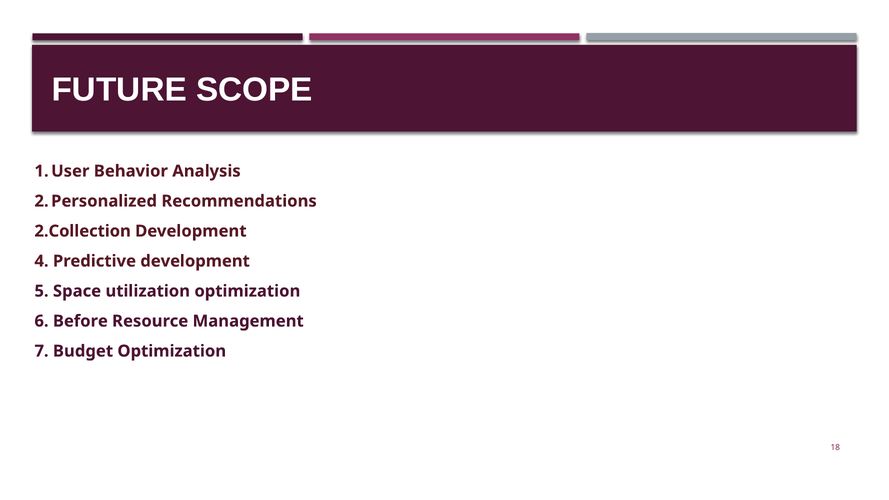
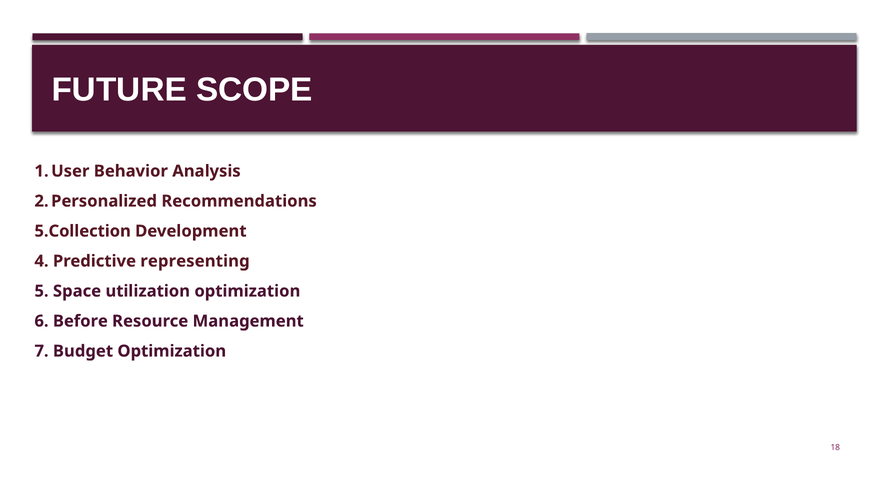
2.Collection: 2.Collection -> 5.Collection
Predictive development: development -> representing
